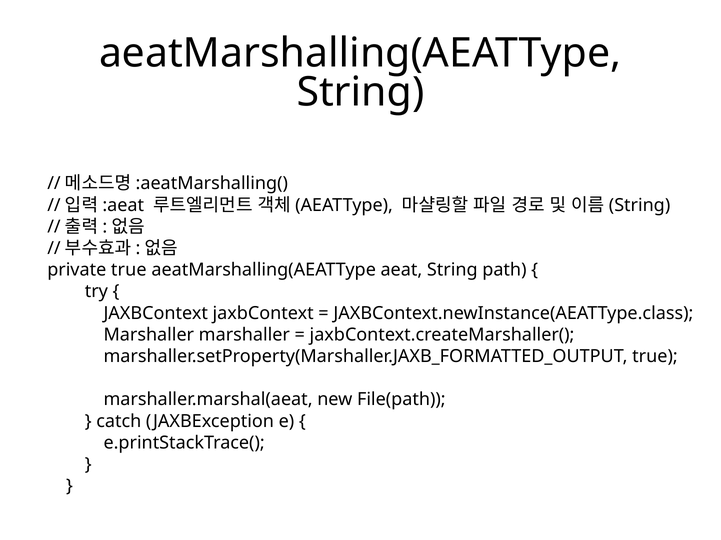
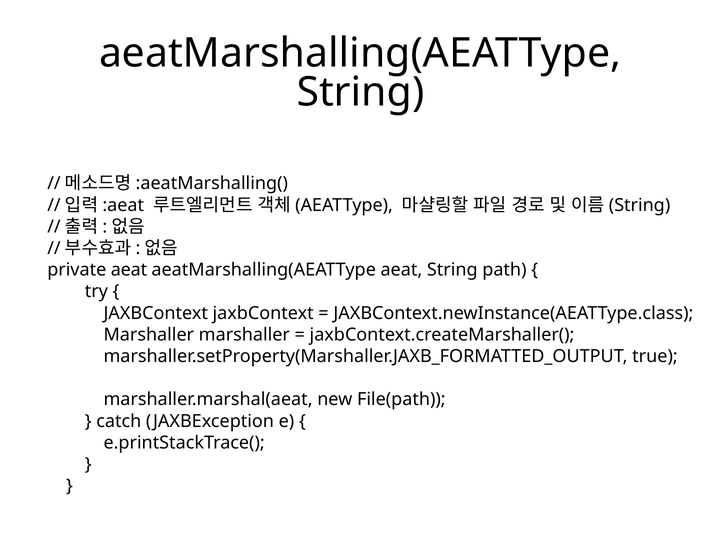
private true: true -> aeat
